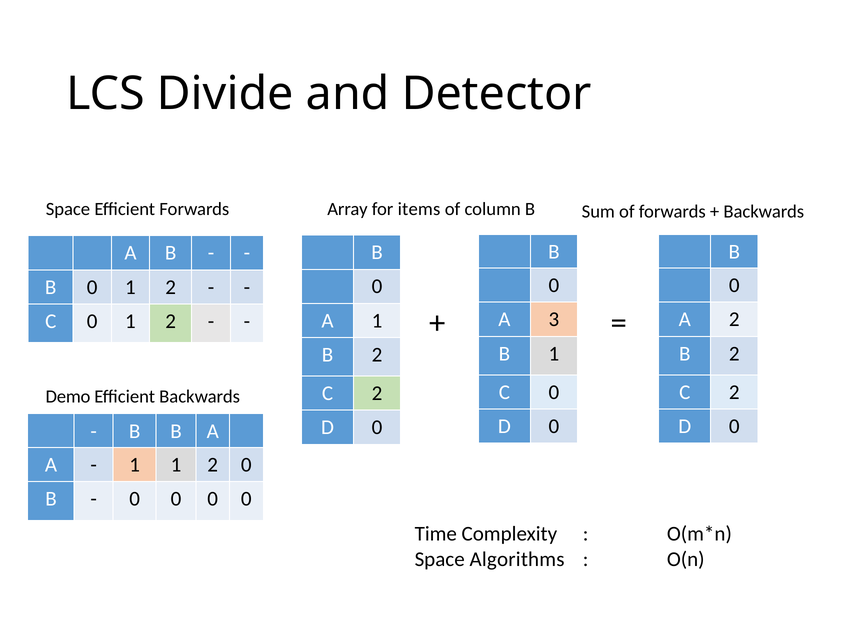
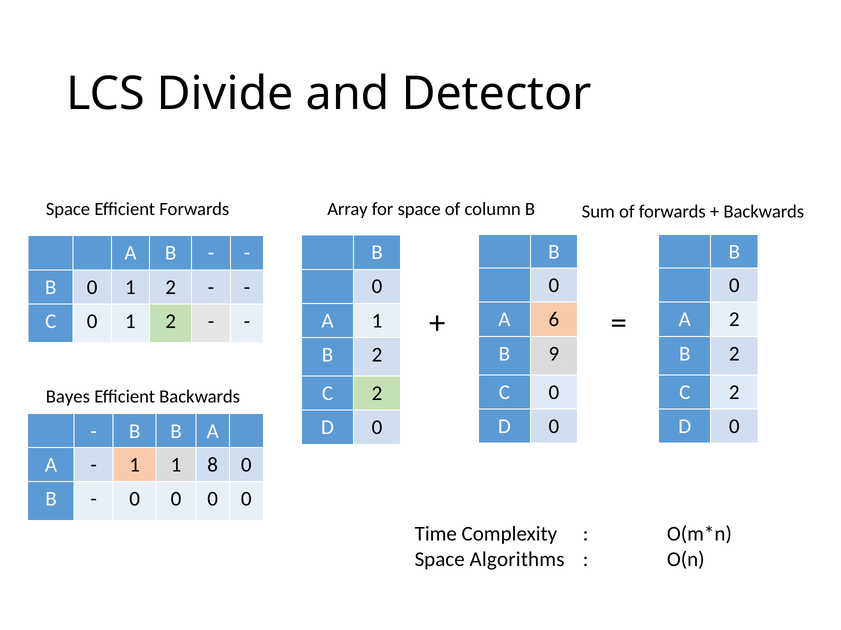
for items: items -> space
3: 3 -> 6
1 at (554, 354): 1 -> 9
Demo: Demo -> Bayes
1 1 2: 2 -> 8
